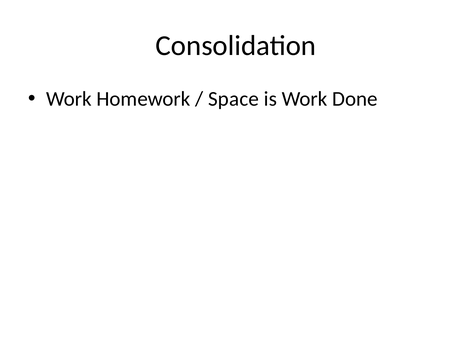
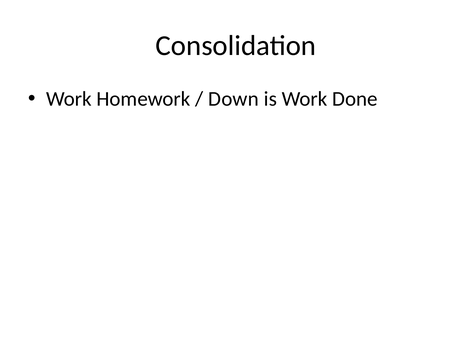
Space: Space -> Down
